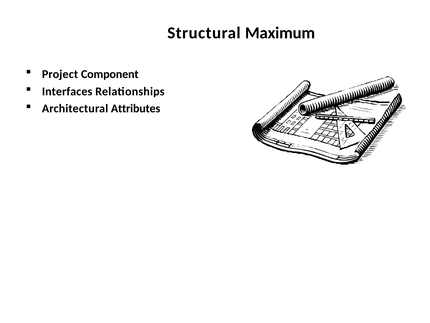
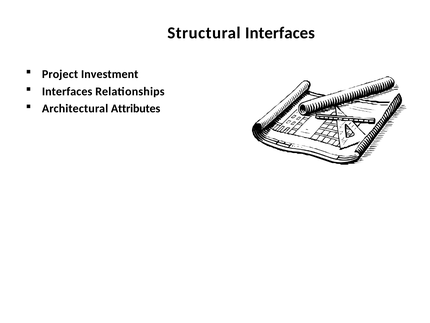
Structural Maximum: Maximum -> Interfaces
Component: Component -> Investment
